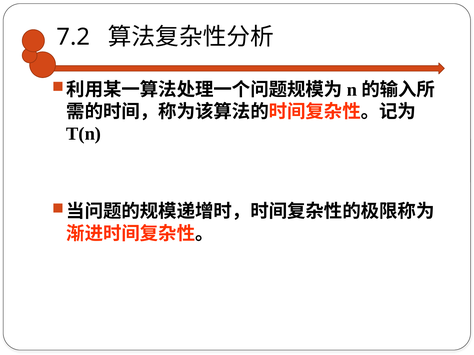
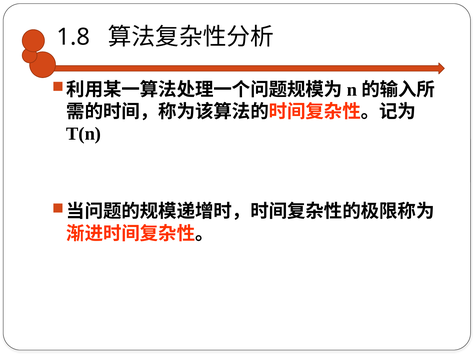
7.2: 7.2 -> 1.8
